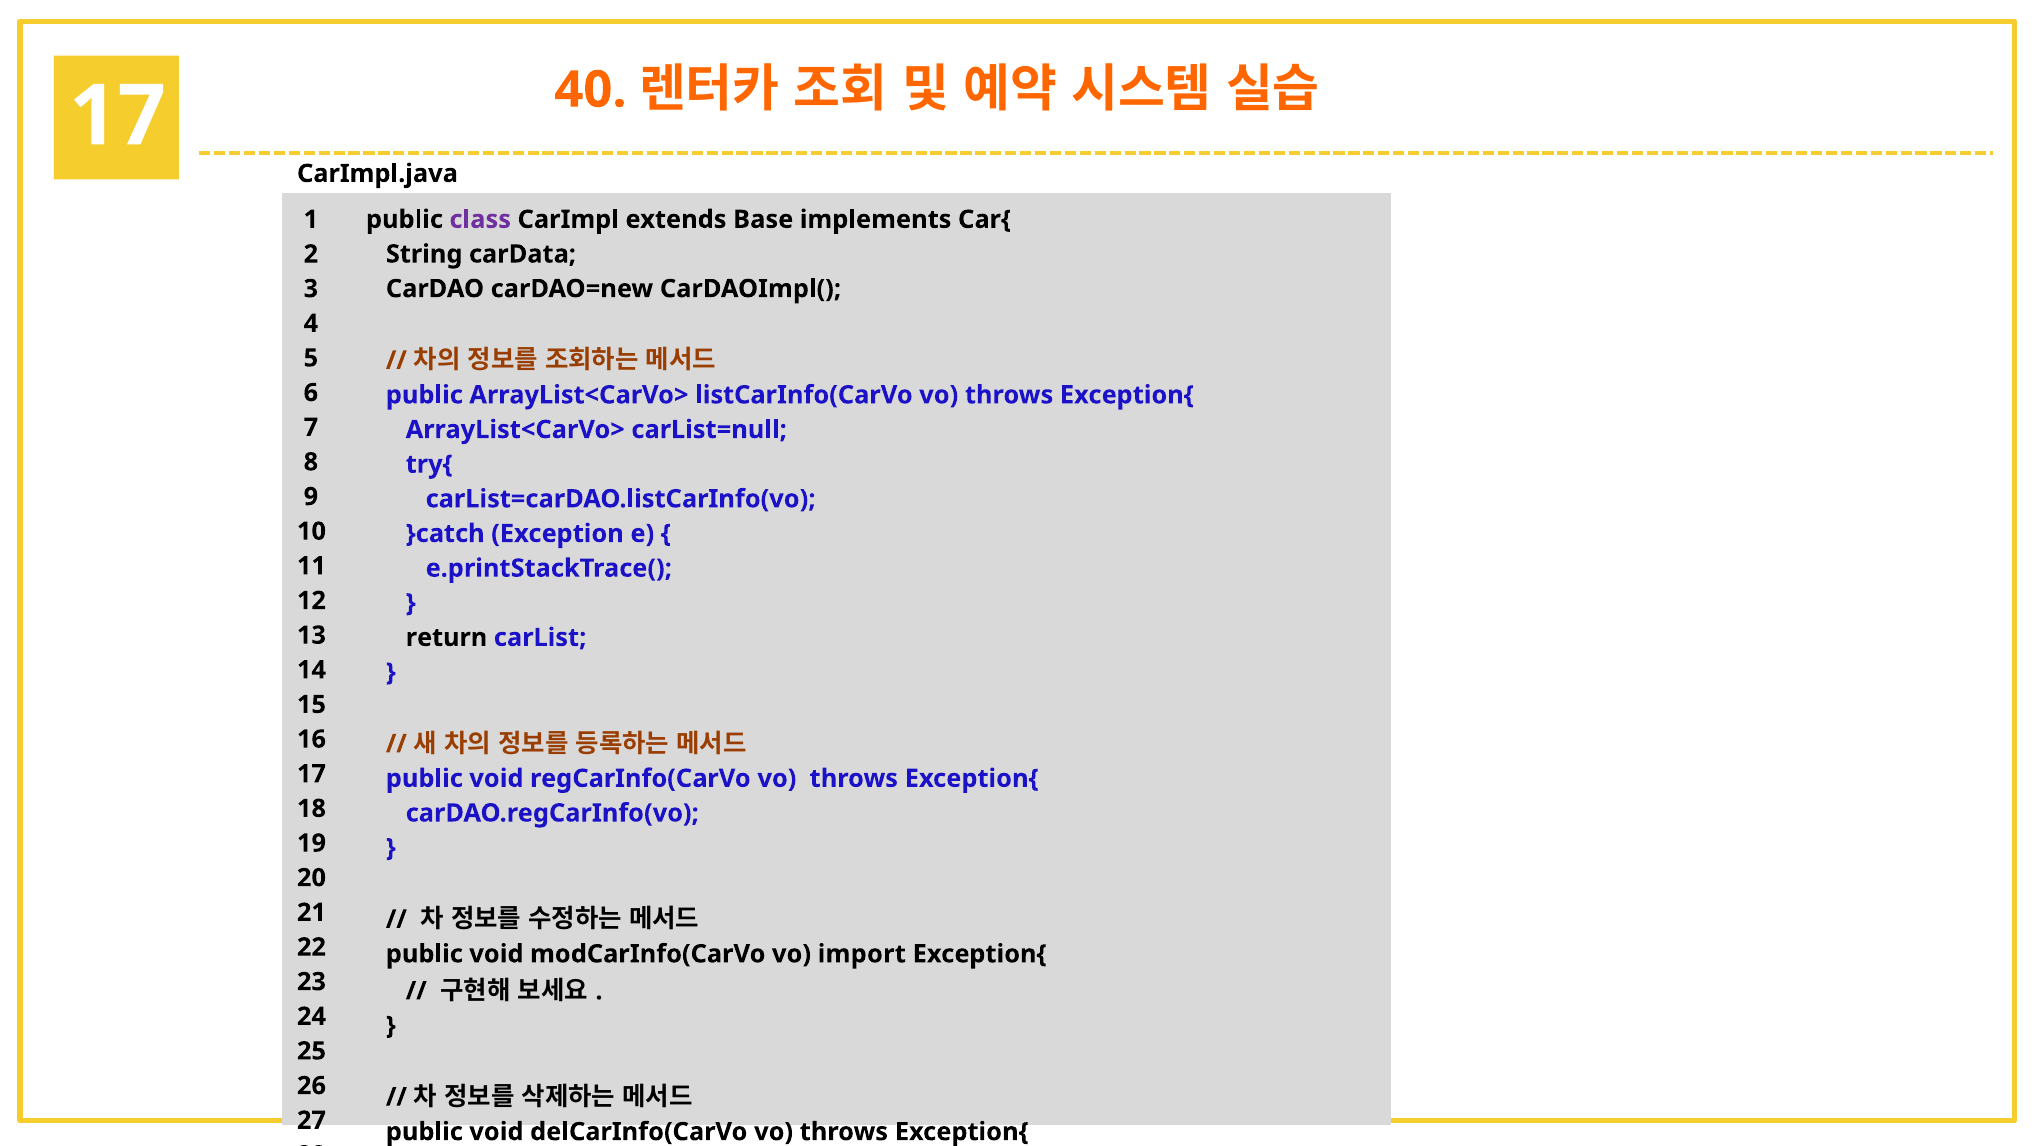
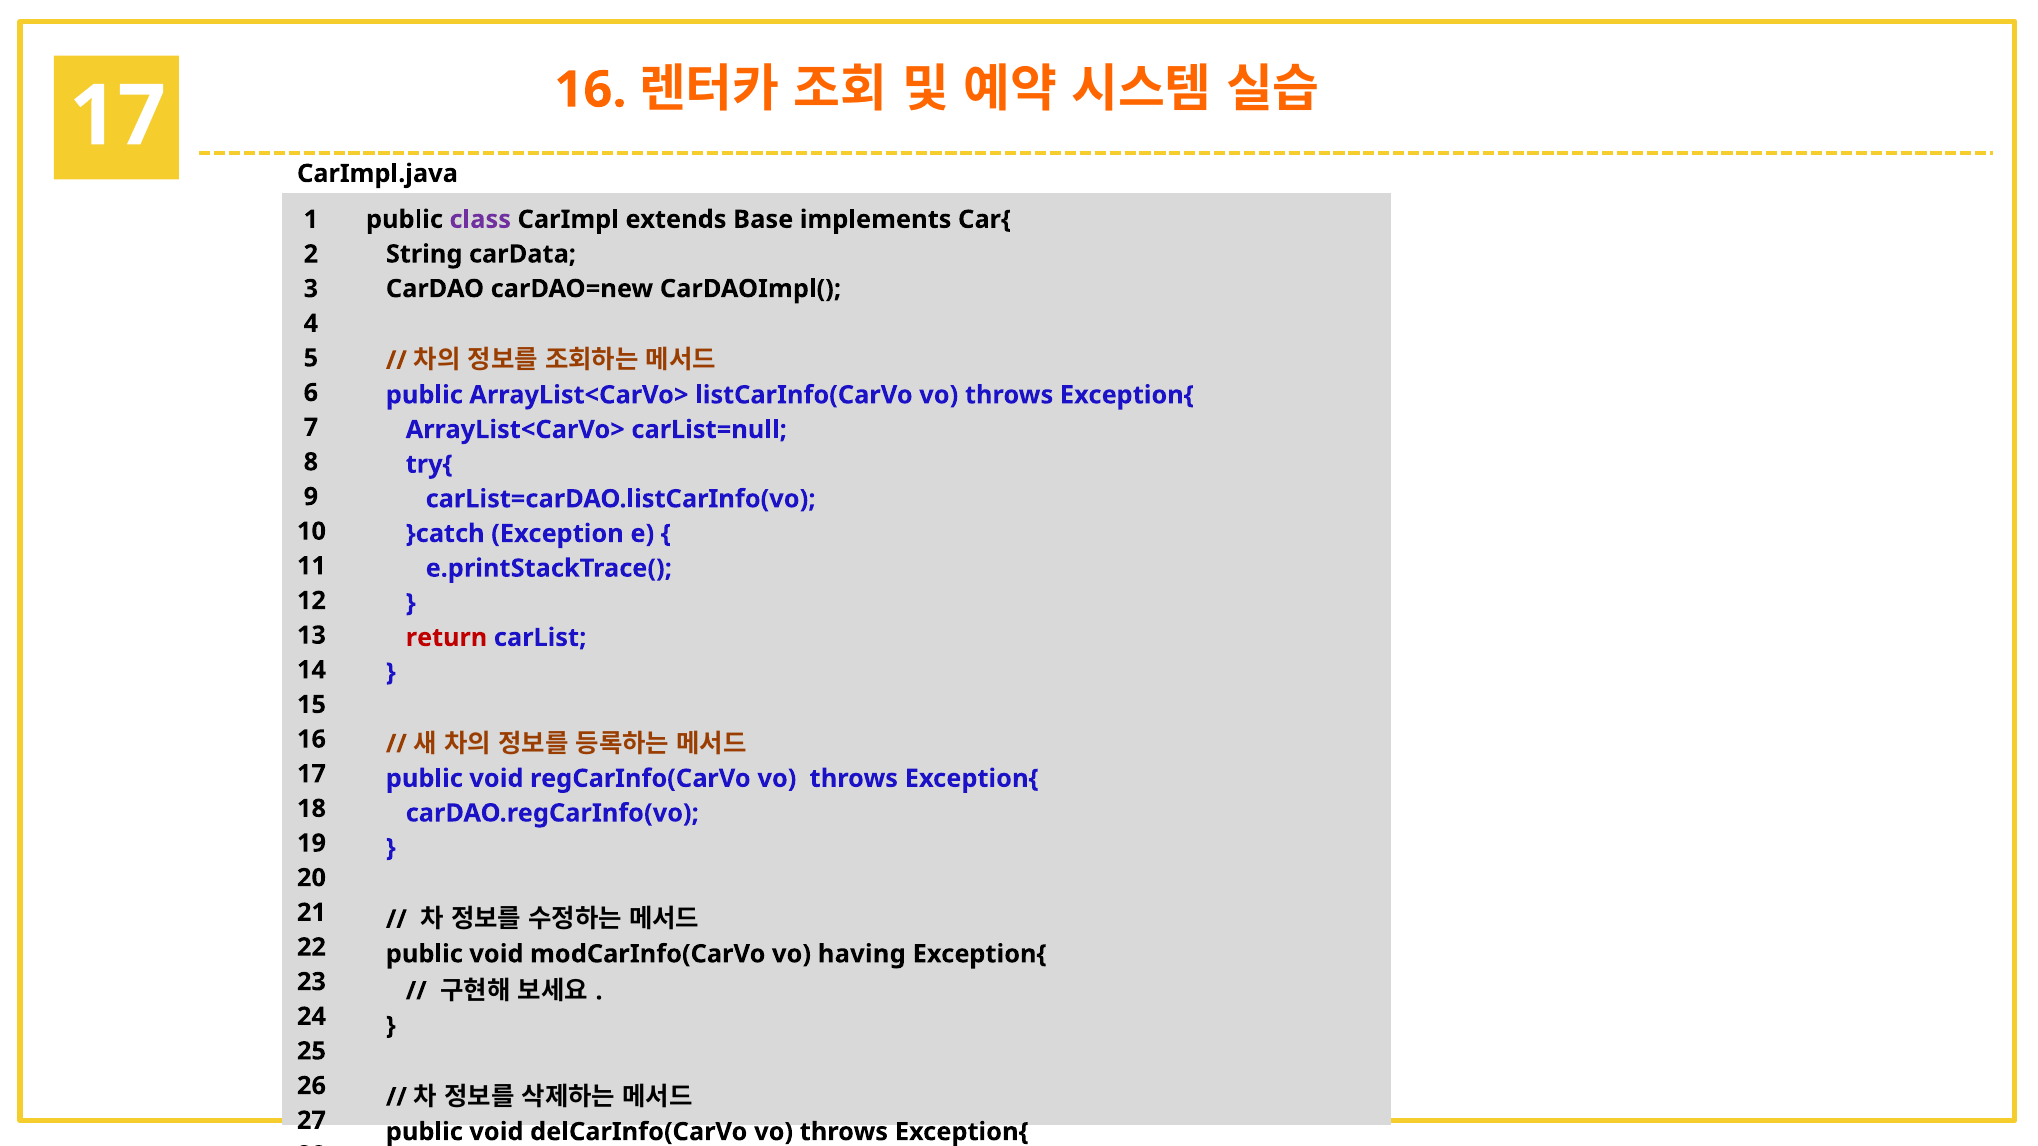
17 40: 40 -> 16
return colour: black -> red
import: import -> having
